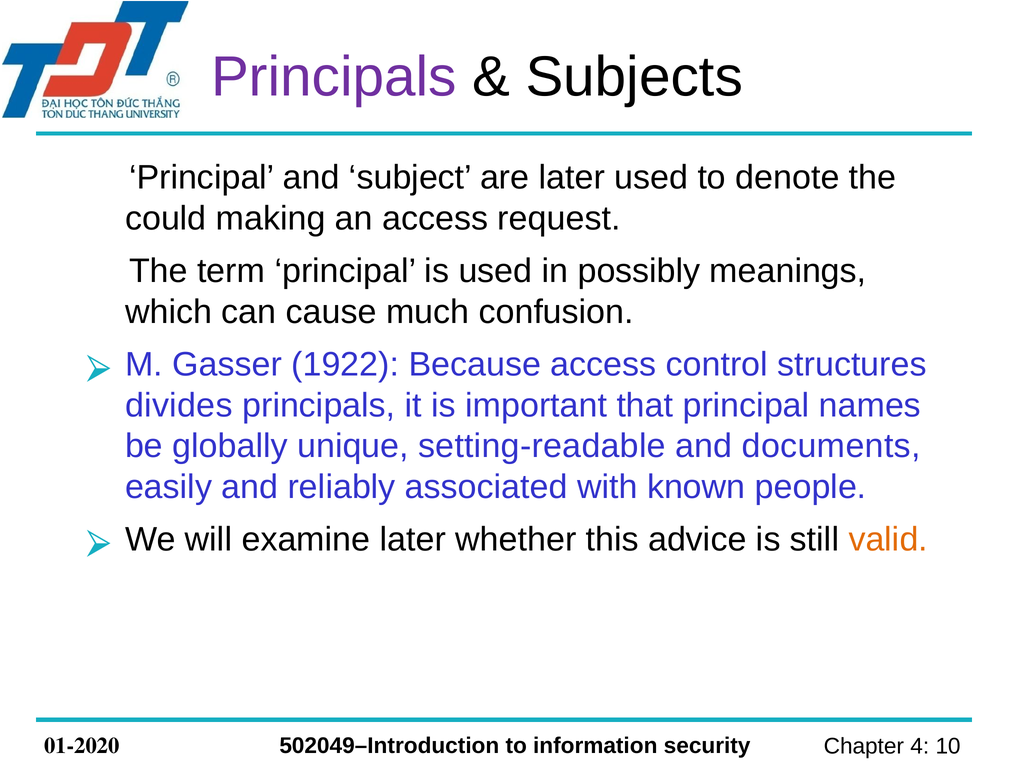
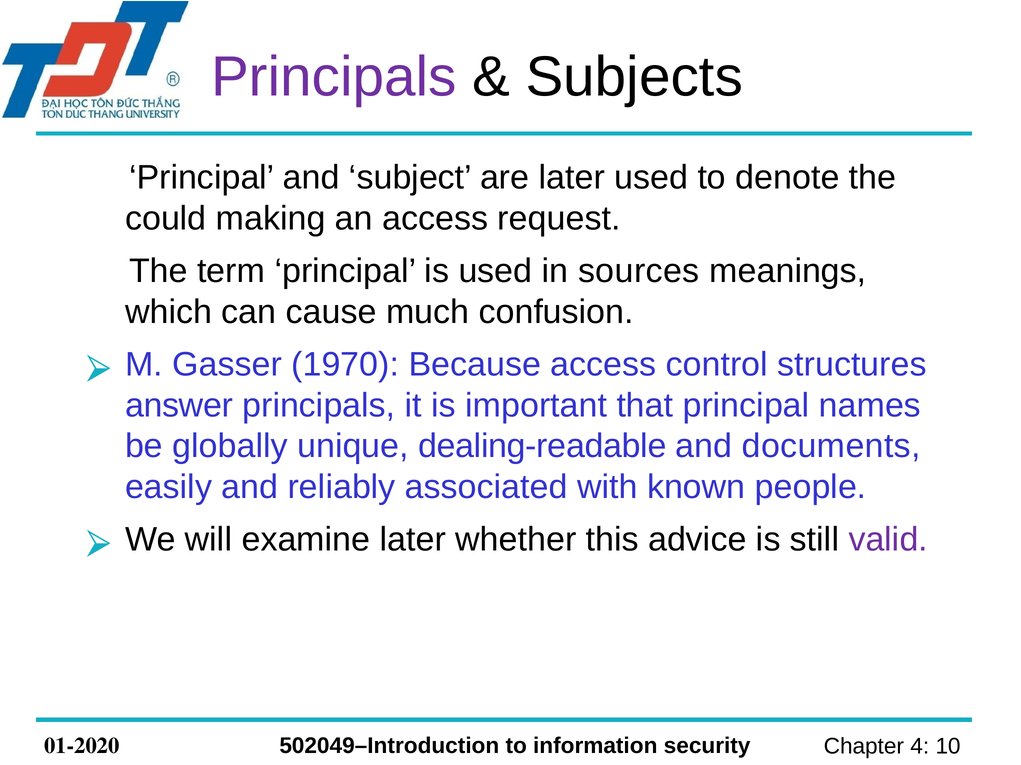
possibly: possibly -> sources
1922: 1922 -> 1970
divides: divides -> answer
setting-readable: setting-readable -> dealing-readable
valid colour: orange -> purple
